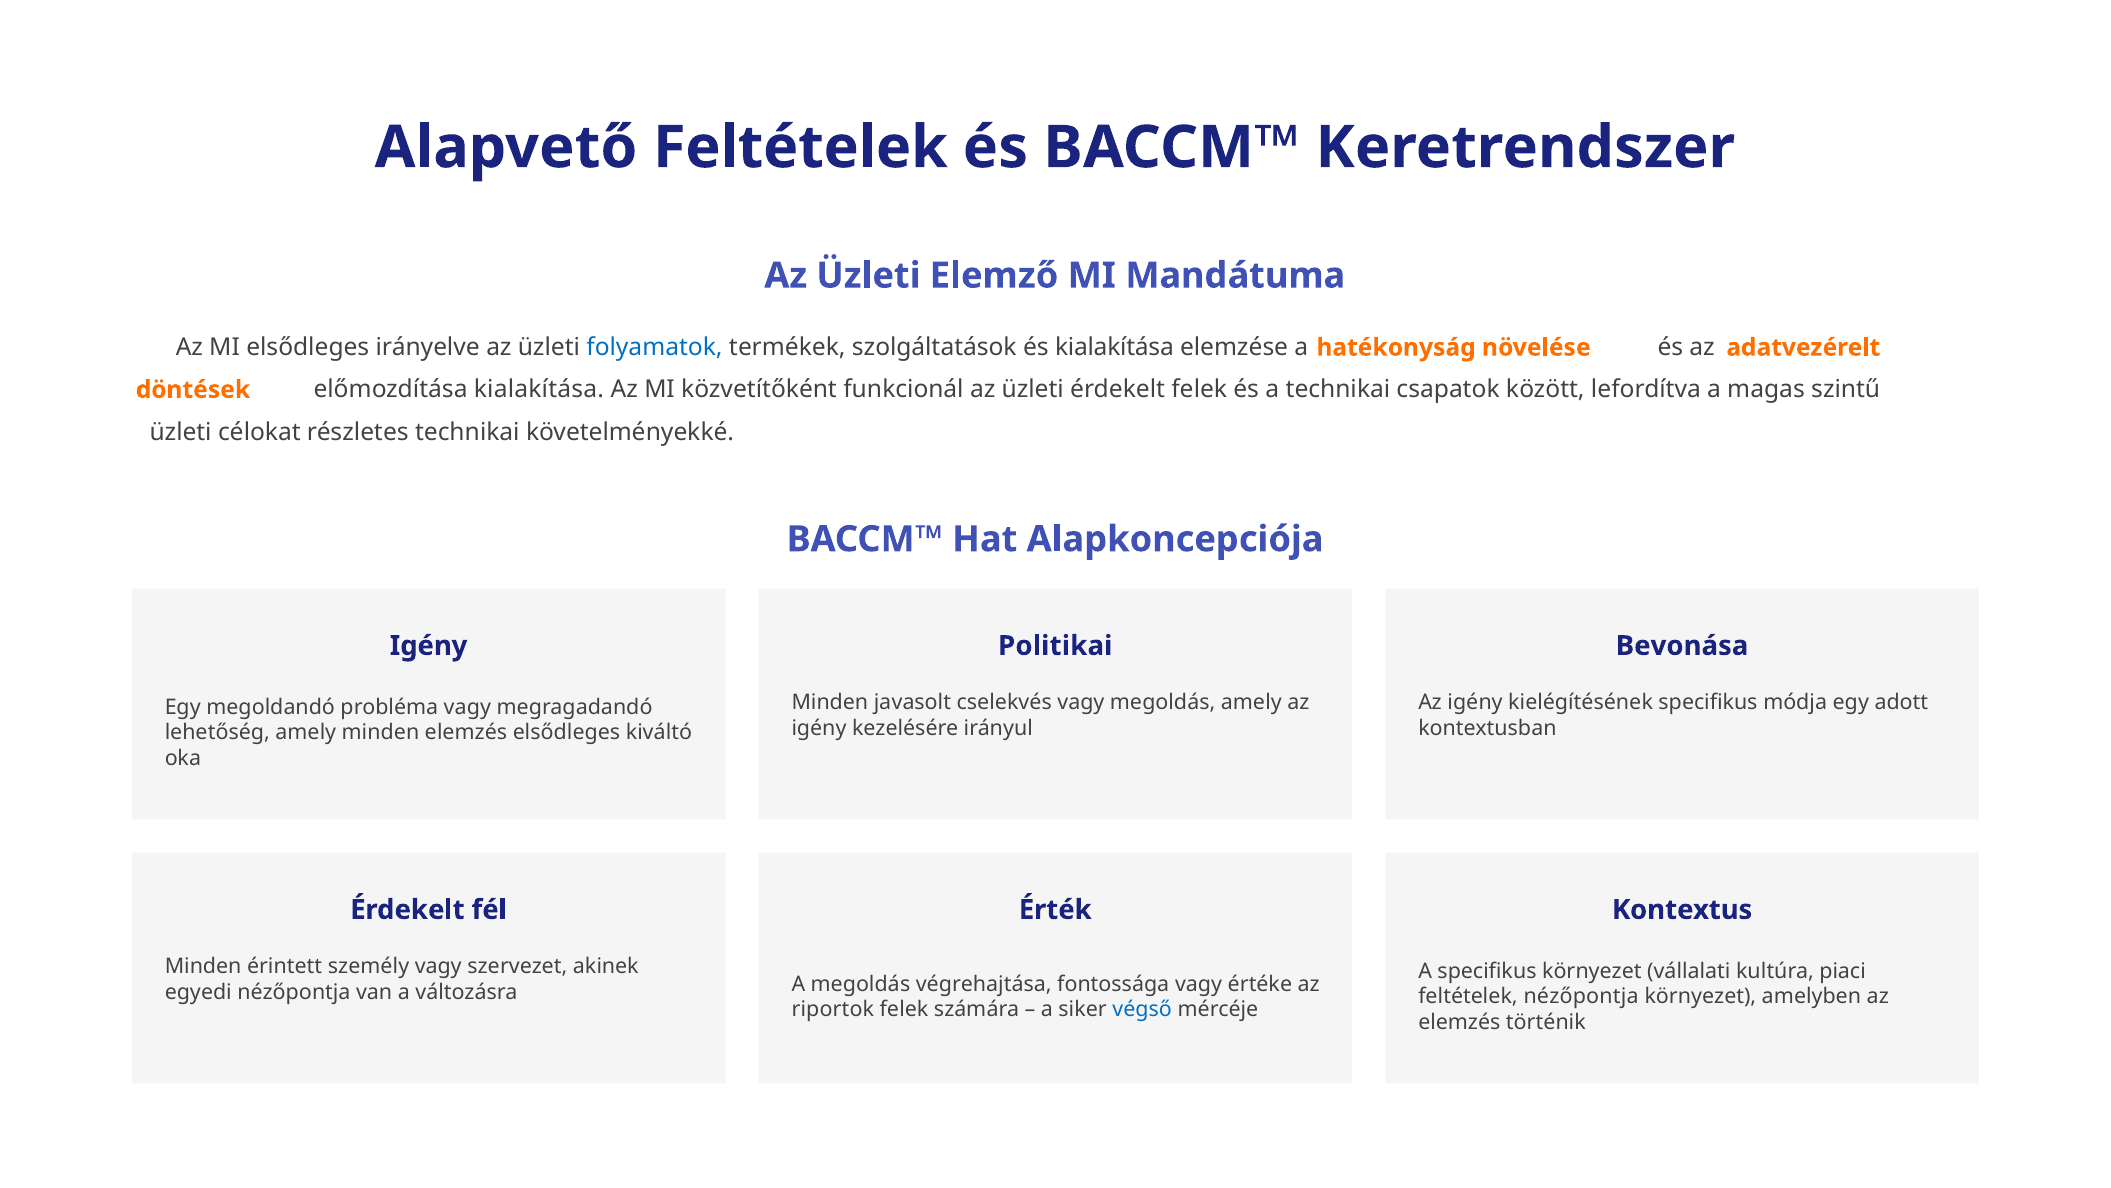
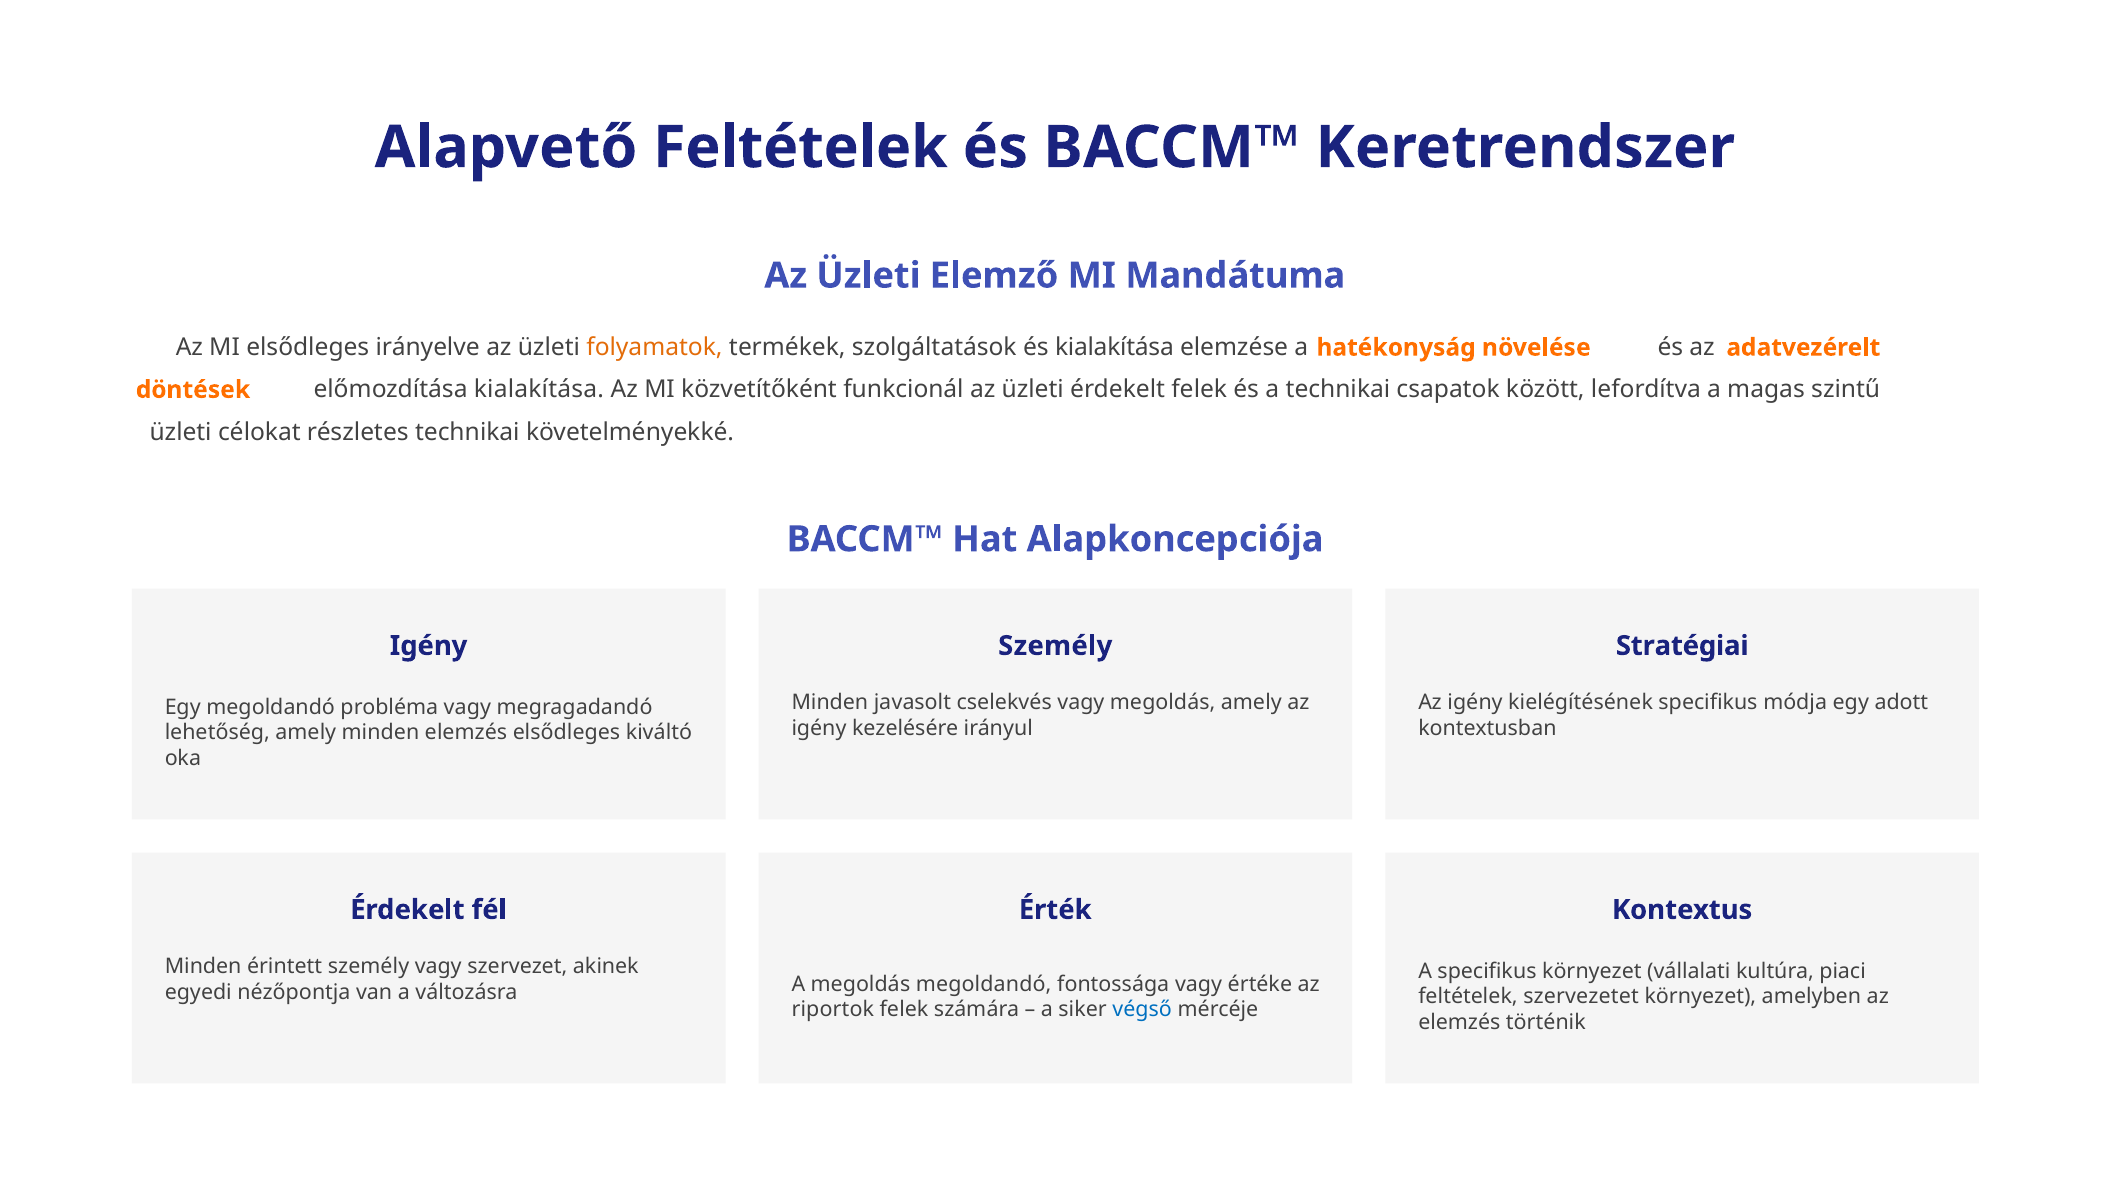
folyamatok colour: blue -> orange
Politikai at (1055, 646): Politikai -> Személy
Bevonása: Bevonása -> Stratégiai
megoldás végrehajtása: végrehajtása -> megoldandó
feltételek nézőpontja: nézőpontja -> szervezetet
